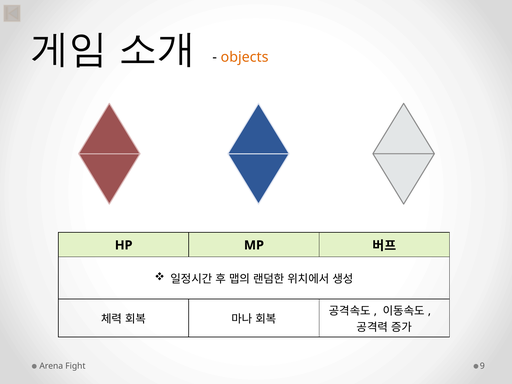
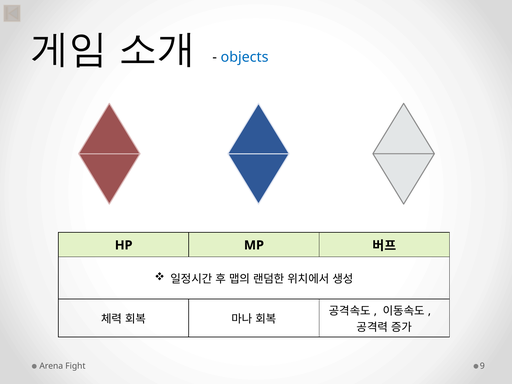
objects colour: orange -> blue
